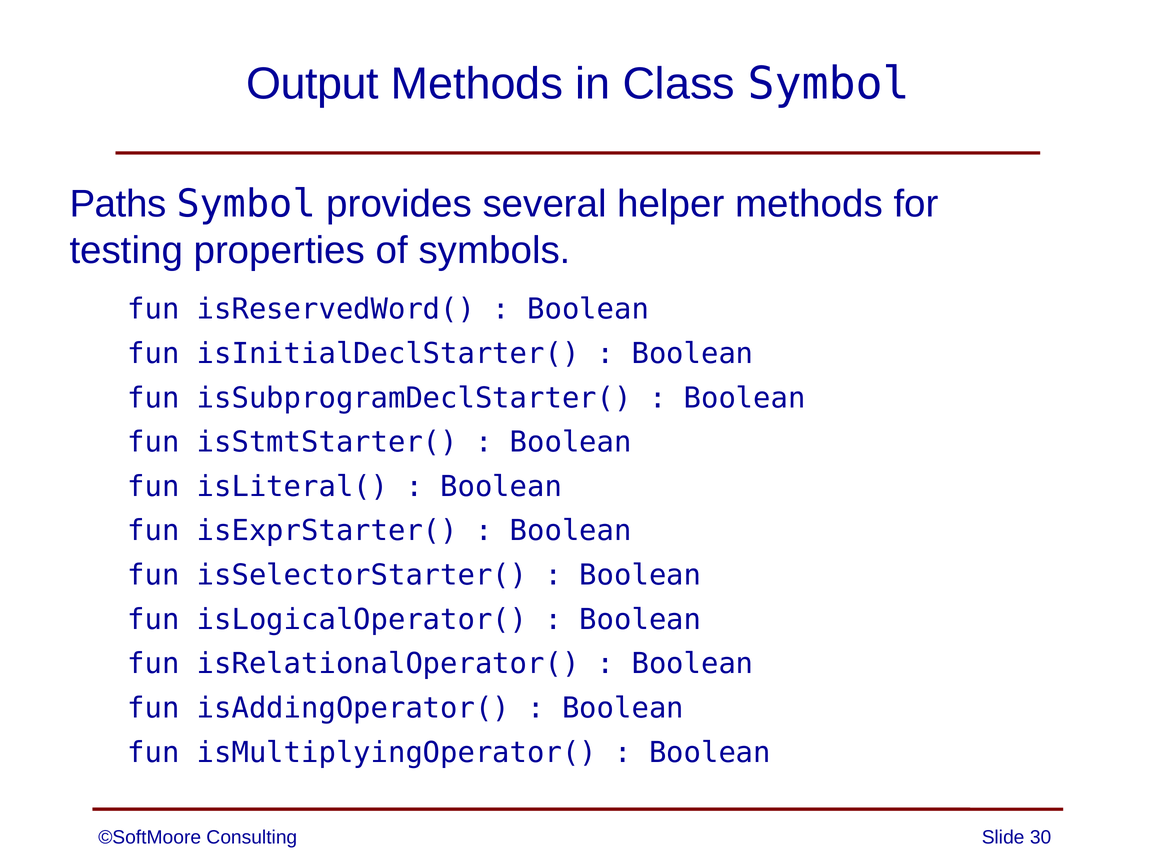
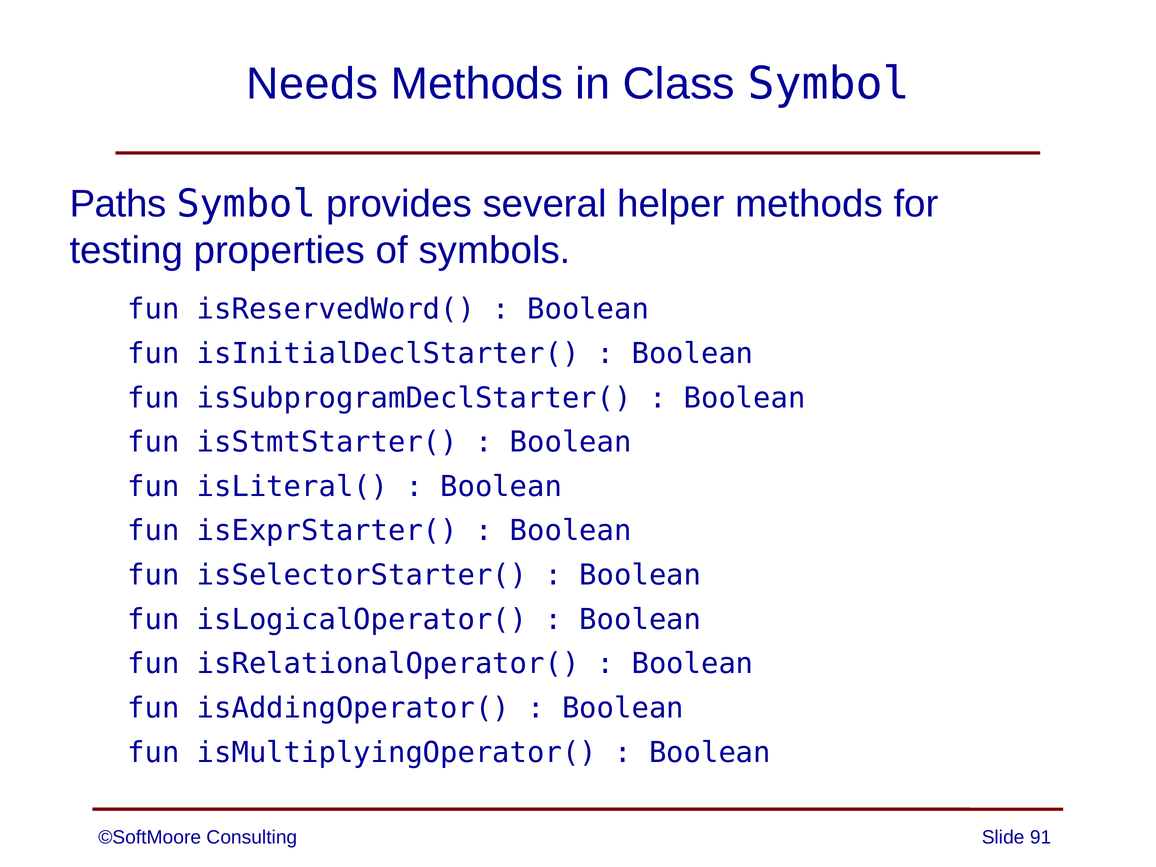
Output: Output -> Needs
30: 30 -> 91
